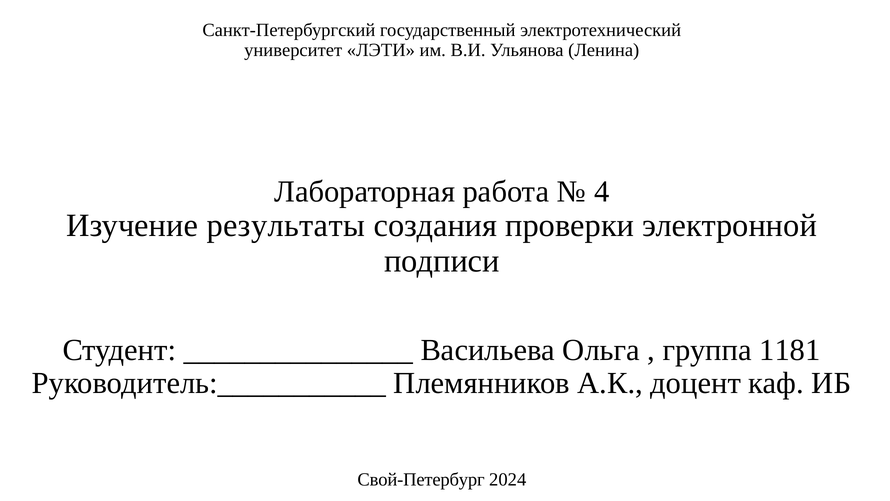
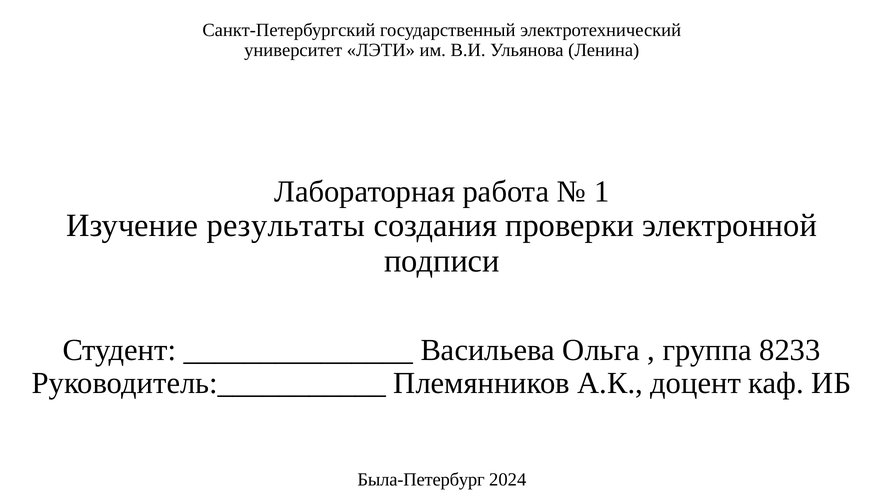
4: 4 -> 1
1181: 1181 -> 8233
Свой-Петербург: Свой-Петербург -> Была-Петербург
